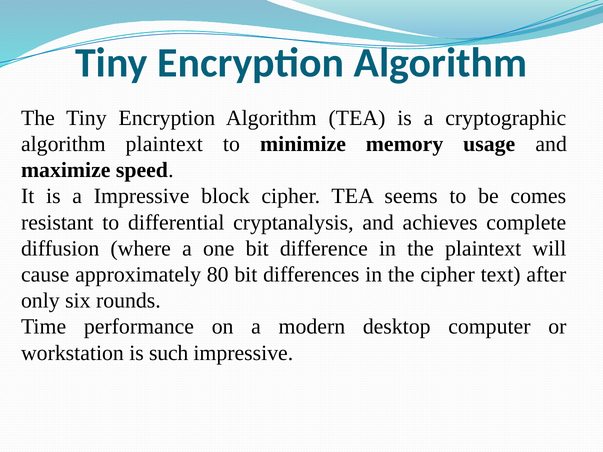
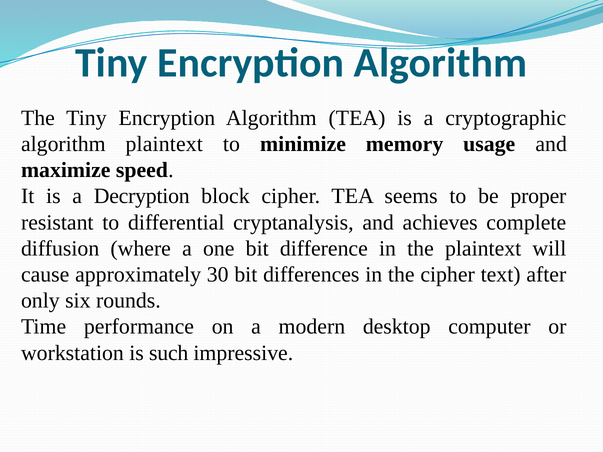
a Impressive: Impressive -> Decryption
comes: comes -> proper
80: 80 -> 30
